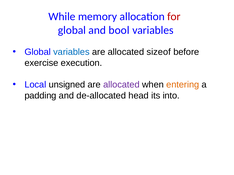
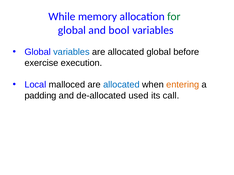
for colour: red -> green
allocated sizeof: sizeof -> global
unsigned: unsigned -> malloced
allocated at (121, 85) colour: purple -> blue
head: head -> used
into: into -> call
